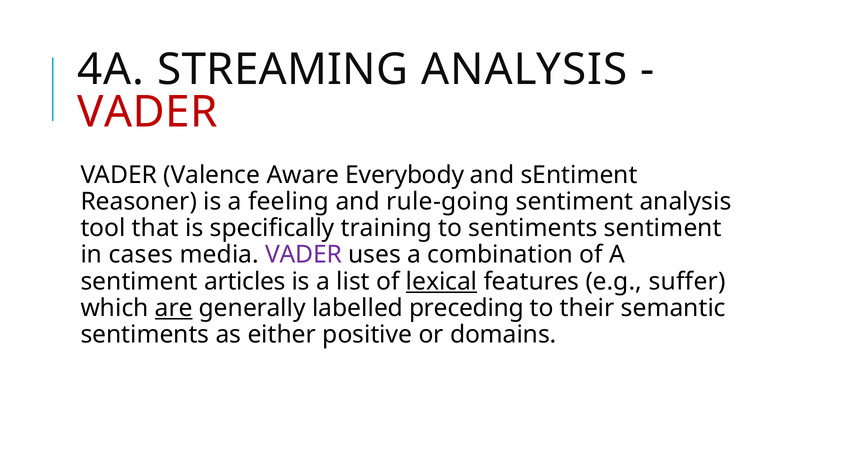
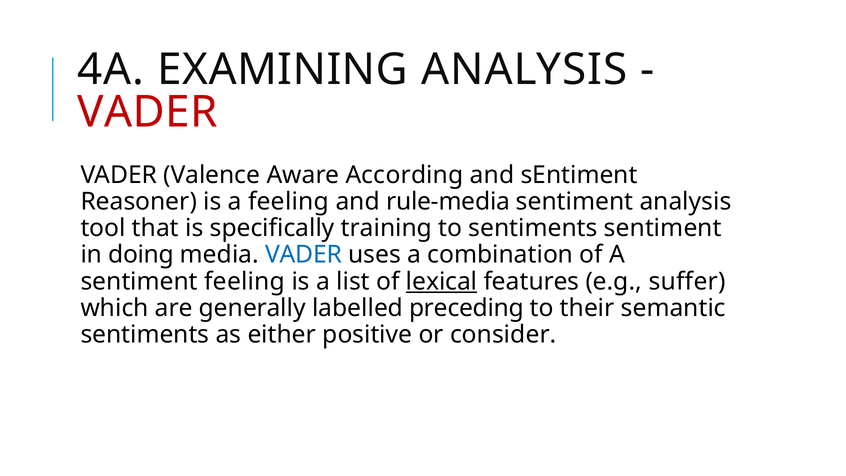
STREAMING: STREAMING -> EXAMINING
Everybody: Everybody -> According
rule-going: rule-going -> rule-media
cases: cases -> doing
VADER at (304, 255) colour: purple -> blue
sentiment articles: articles -> feeling
are underline: present -> none
domains: domains -> consider
